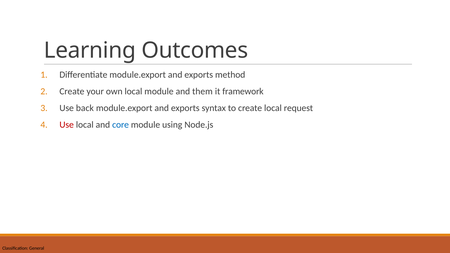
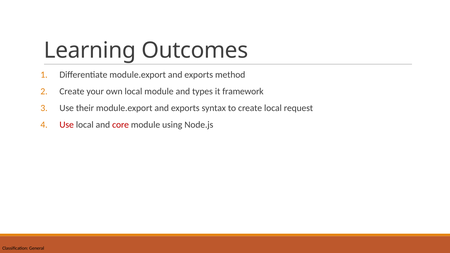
them: them -> types
back: back -> their
core colour: blue -> red
